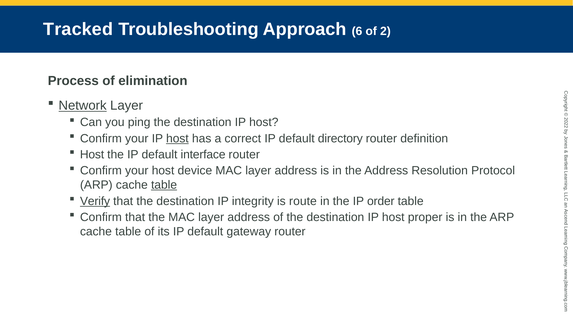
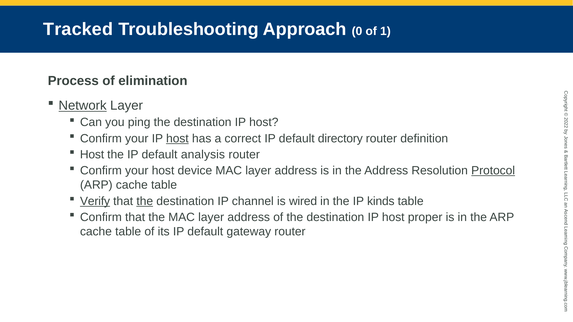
Approach 6: 6 -> 0
of 2: 2 -> 1
interface: interface -> analysis
Protocol underline: none -> present
table at (164, 185) underline: present -> none
the at (145, 201) underline: none -> present
integrity: integrity -> channel
route: route -> wired
order: order -> kinds
